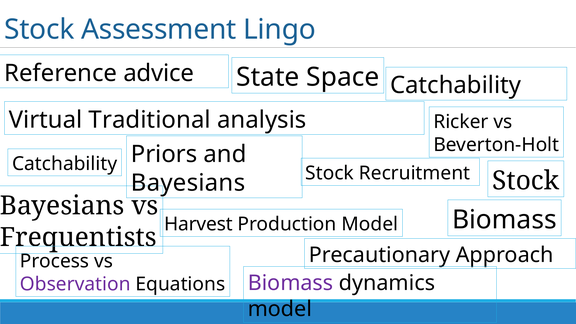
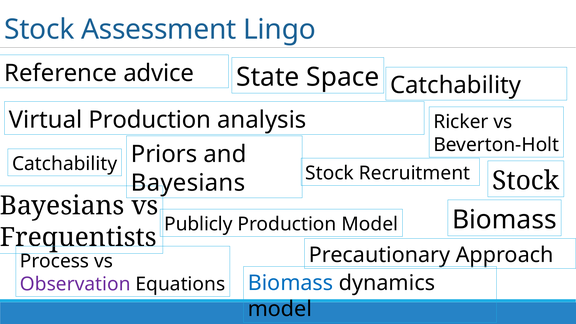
Virtual Traditional: Traditional -> Production
Harvest: Harvest -> Publicly
Biomass at (291, 283) colour: purple -> blue
